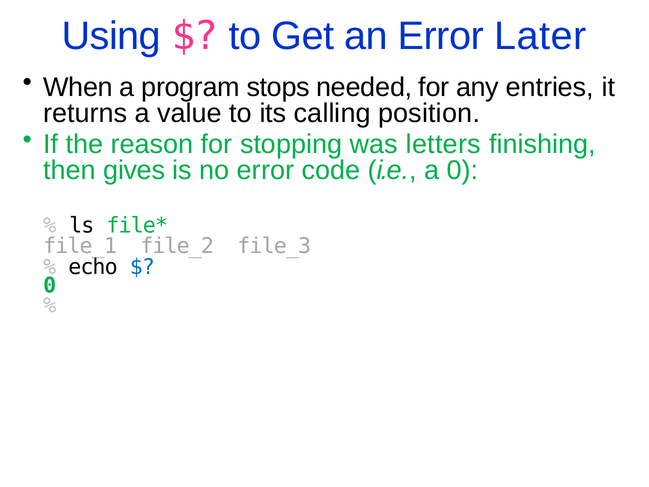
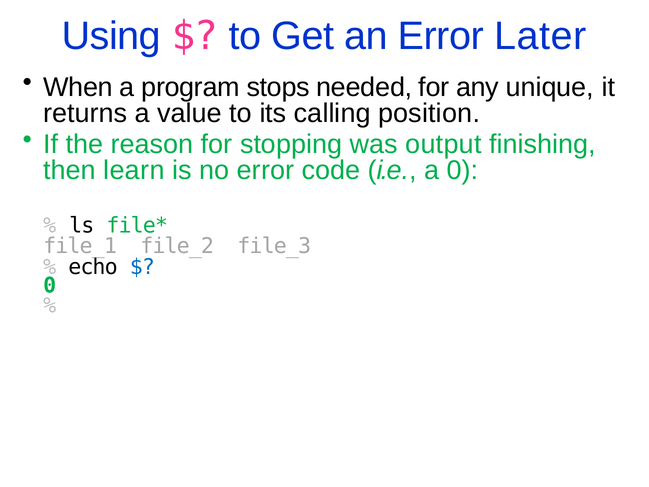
entries: entries -> unique
letters: letters -> output
gives: gives -> learn
